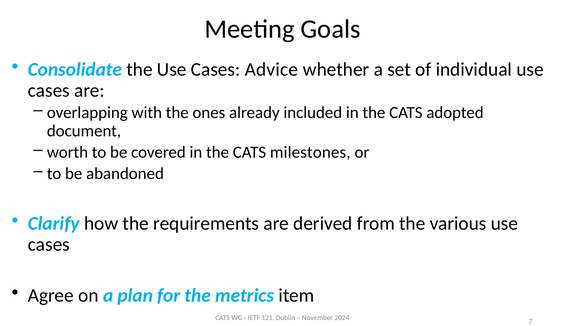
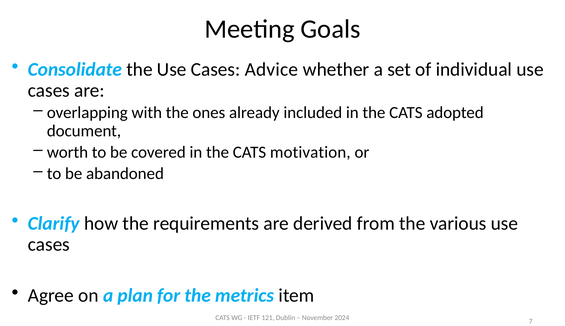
milestones: milestones -> motivation
